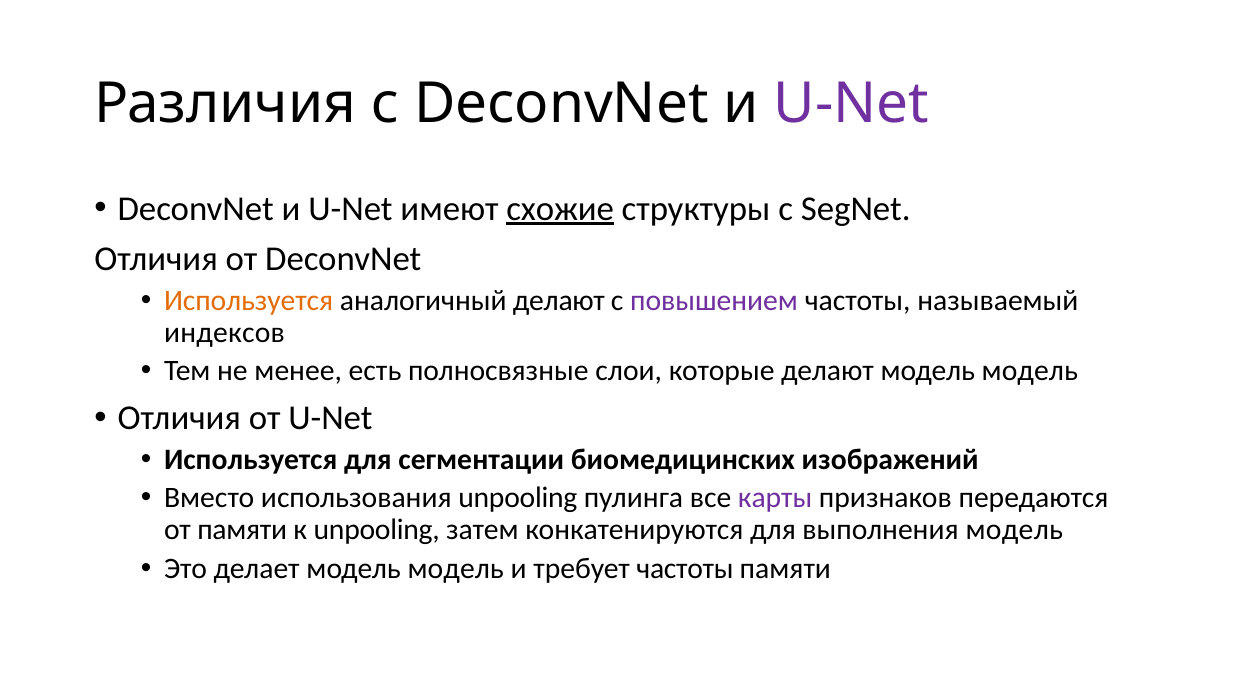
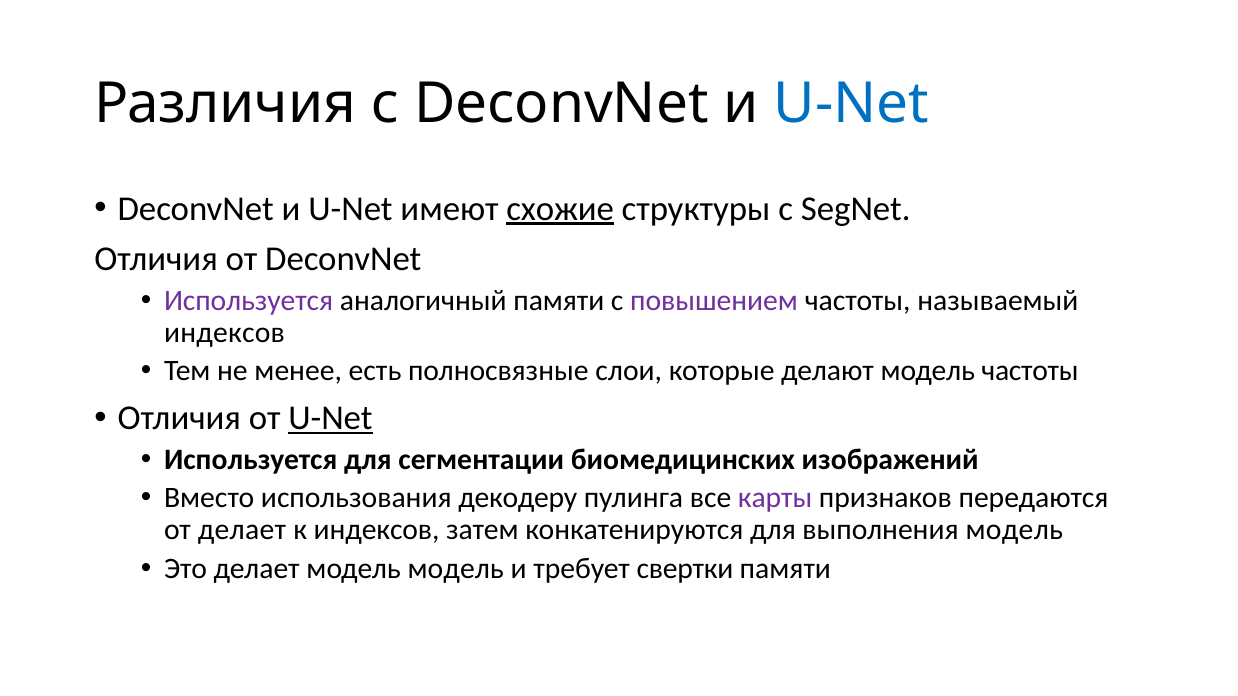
U-Net at (851, 104) colour: purple -> blue
Используется at (249, 300) colour: orange -> purple
аналогичный делают: делают -> памяти
делают модель модель: модель -> частоты
U-Net at (330, 419) underline: none -> present
использования unpooling: unpooling -> декодеру
от памяти: памяти -> делает
к unpooling: unpooling -> индексов
требует частоты: частоты -> свертки
